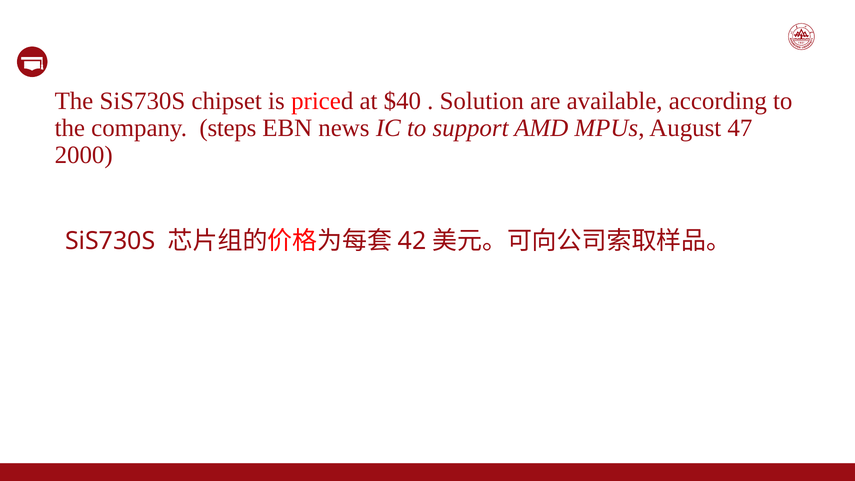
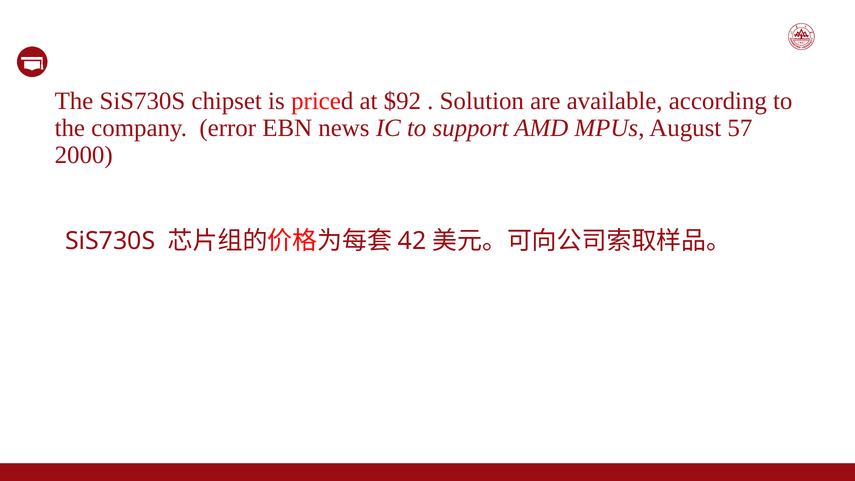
$40: $40 -> $92
steps: steps -> error
47: 47 -> 57
